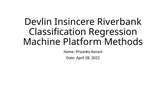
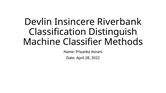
Regression: Regression -> Distinguish
Platform: Platform -> Classifier
